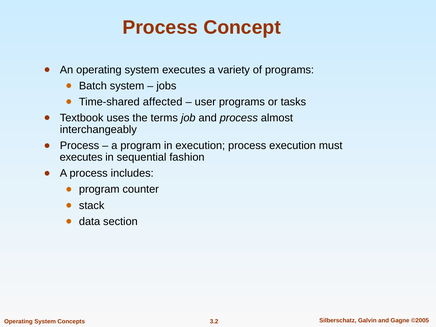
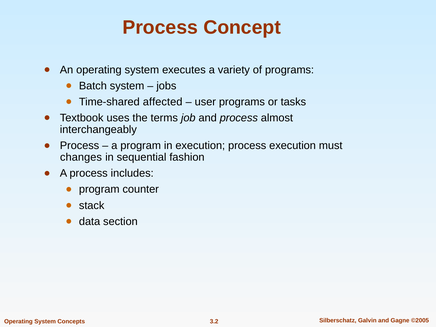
executes at (81, 157): executes -> changes
